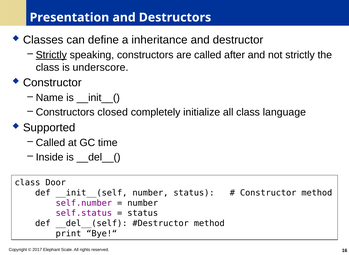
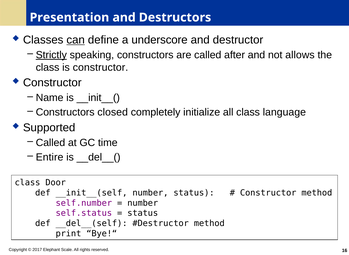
can underline: none -> present
inheritance: inheritance -> underscore
not strictly: strictly -> allows
is underscore: underscore -> constructor
Inside: Inside -> Entire
